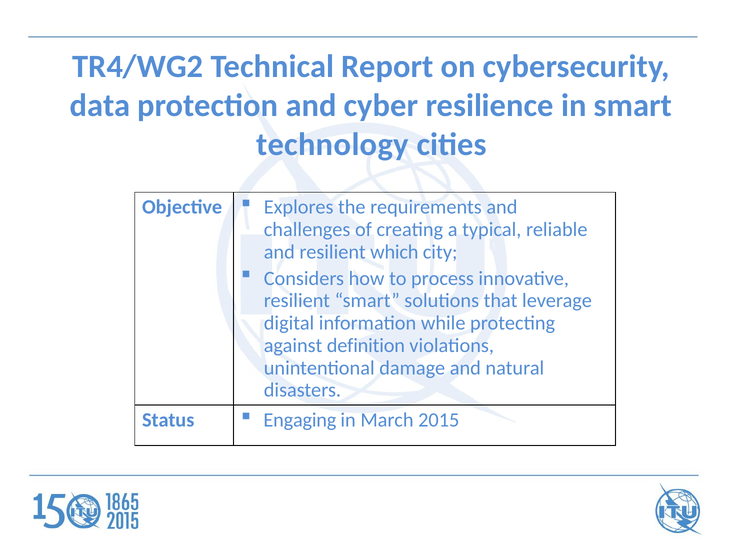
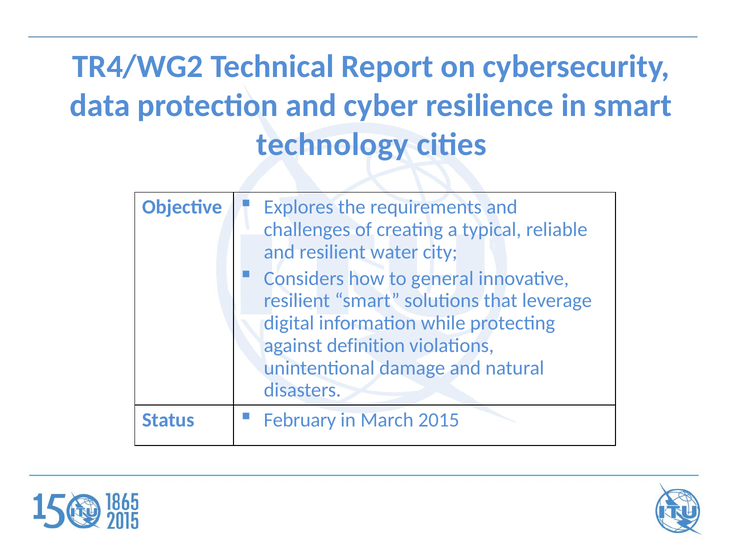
which: which -> water
process: process -> general
Engaging: Engaging -> February
